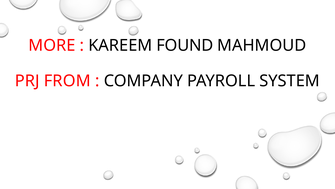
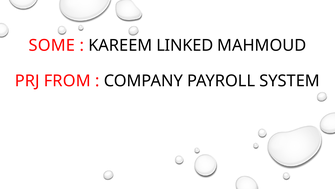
MORE: MORE -> SOME
FOUND: FOUND -> LINKED
